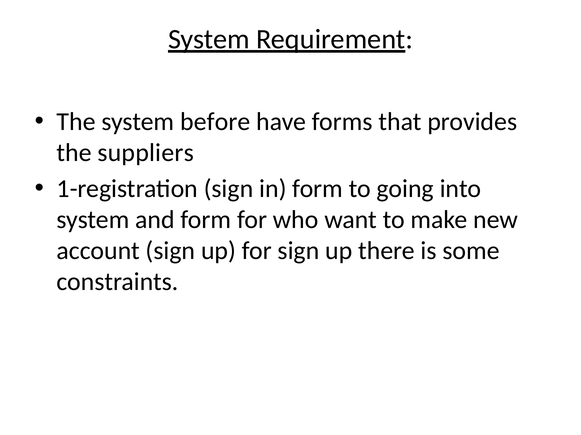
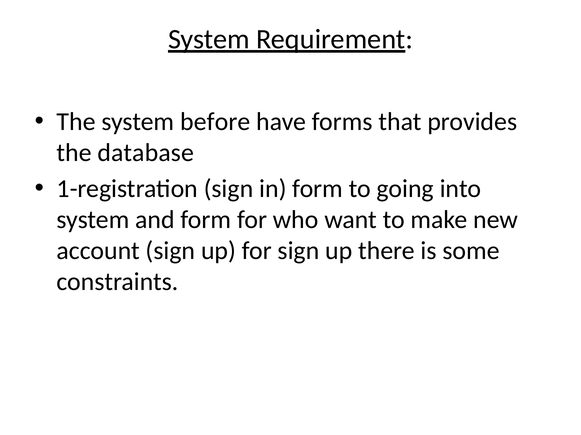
suppliers: suppliers -> database
